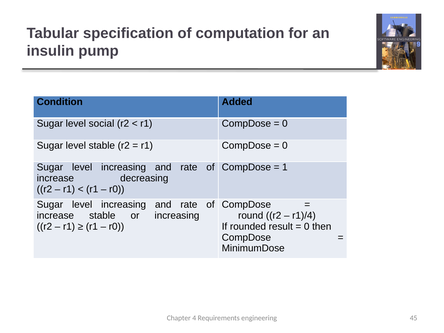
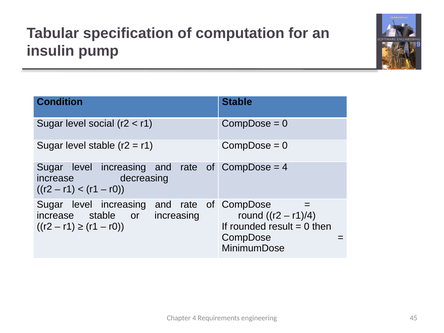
Condition Added: Added -> Stable
1 at (285, 167): 1 -> 4
